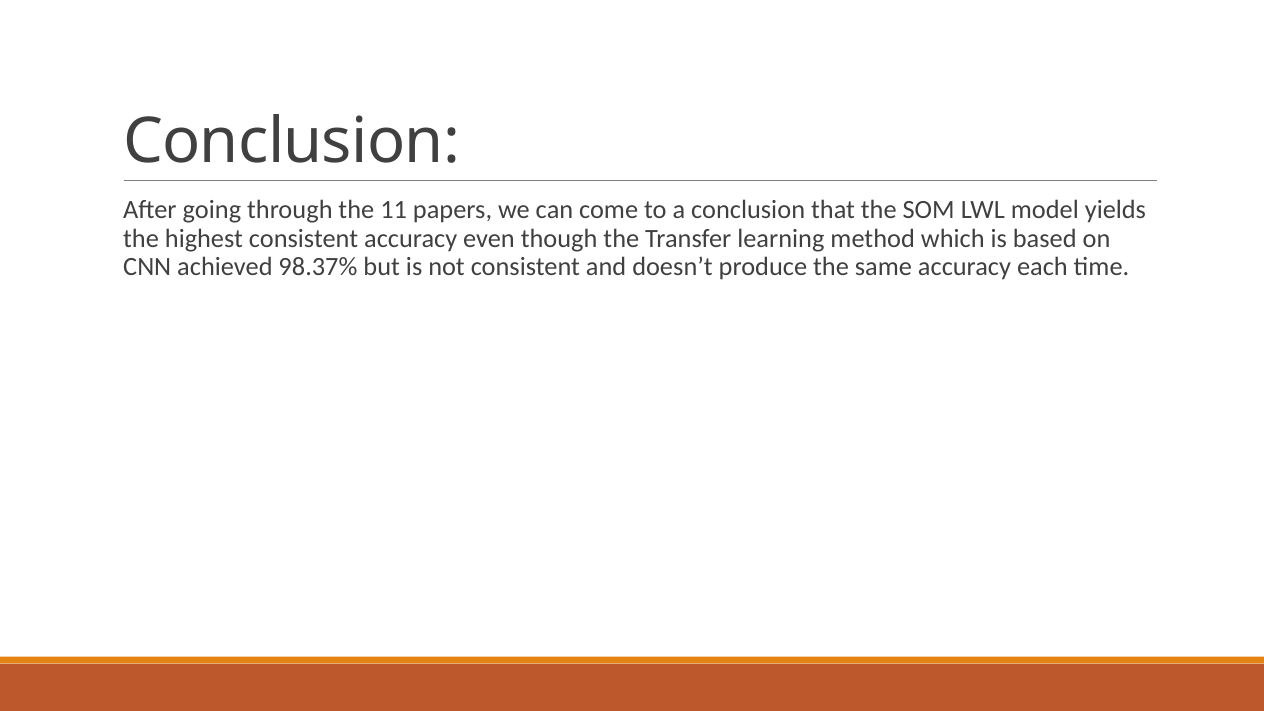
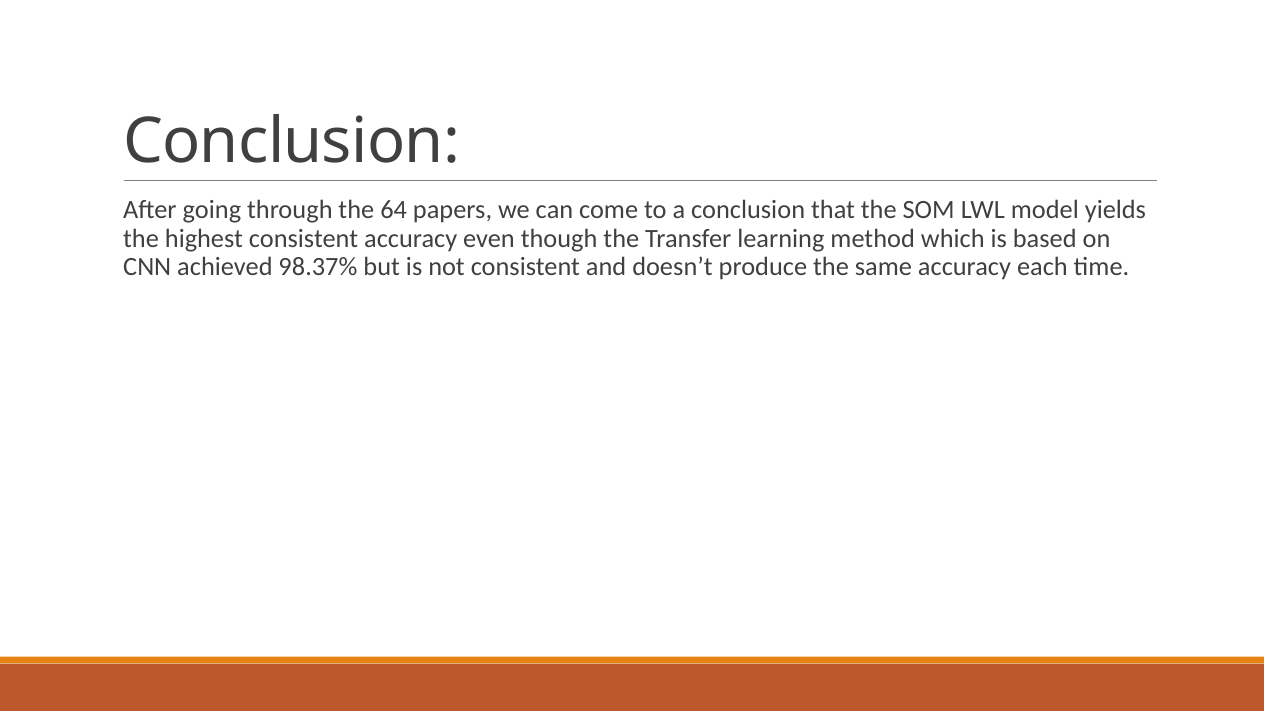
11: 11 -> 64
